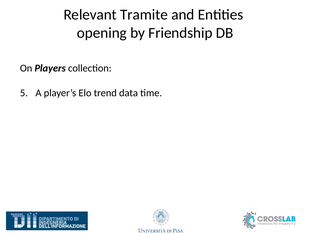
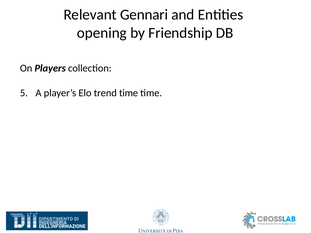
Tramite: Tramite -> Gennari
trend data: data -> time
